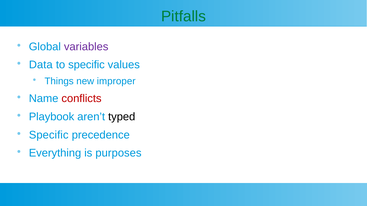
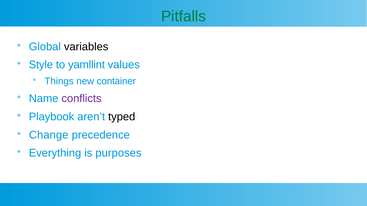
variables colour: purple -> black
Data: Data -> Style
to specific: specific -> yamllint
improper: improper -> container
conflicts colour: red -> purple
Specific at (49, 135): Specific -> Change
